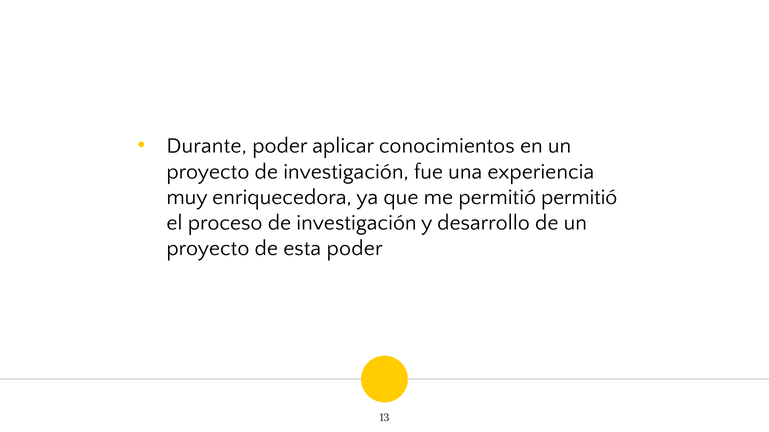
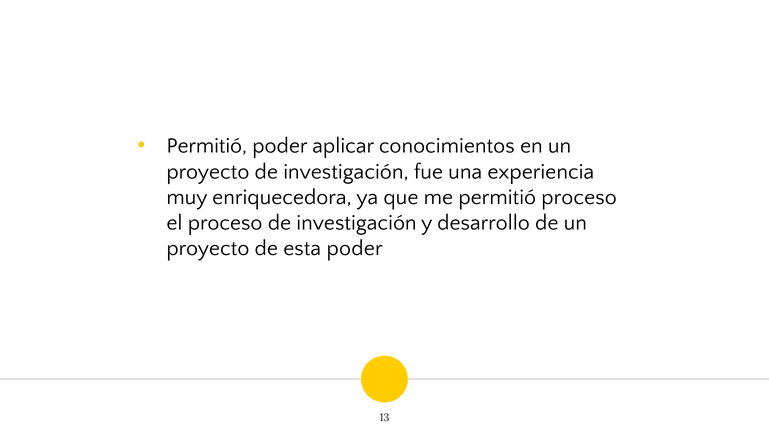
Durante at (207, 146): Durante -> Permitió
permitió permitió: permitió -> proceso
